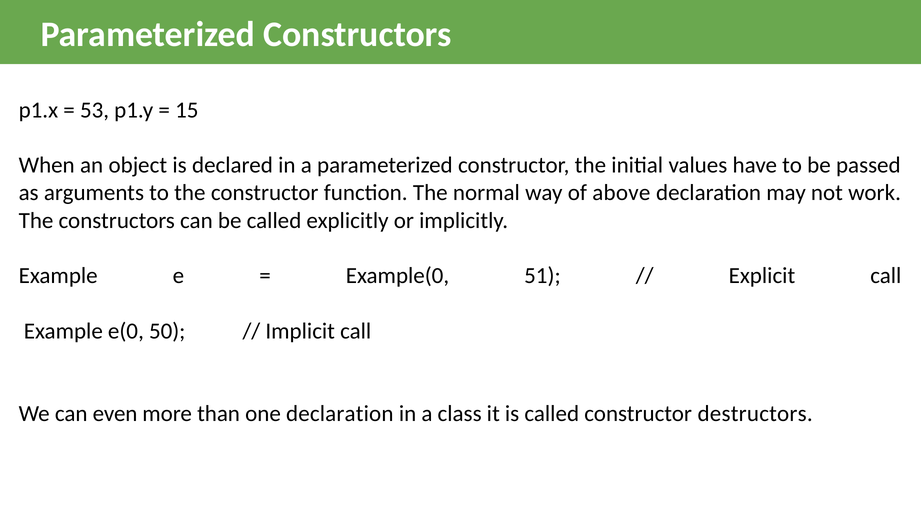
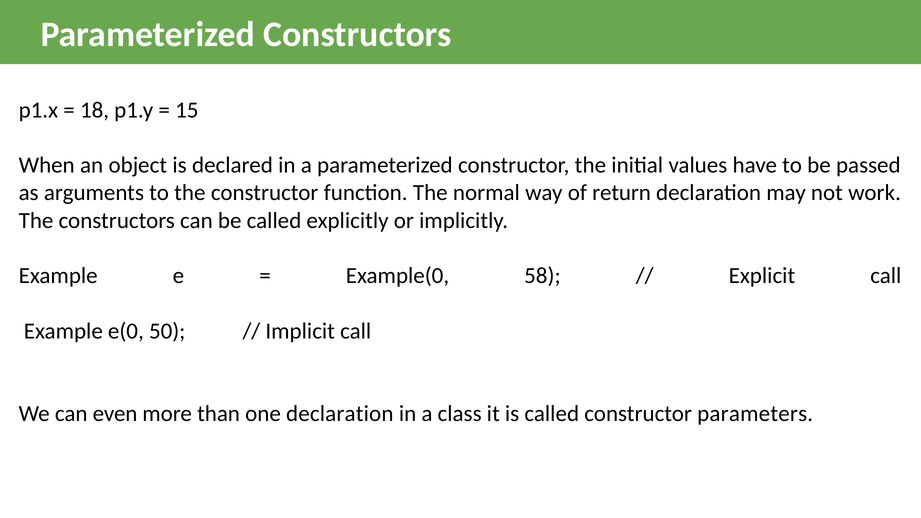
53: 53 -> 18
above: above -> return
51: 51 -> 58
destructors: destructors -> parameters
